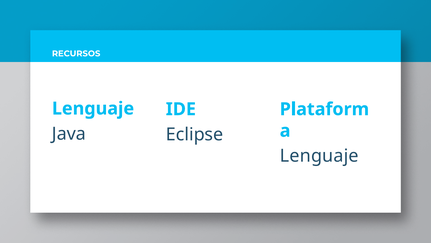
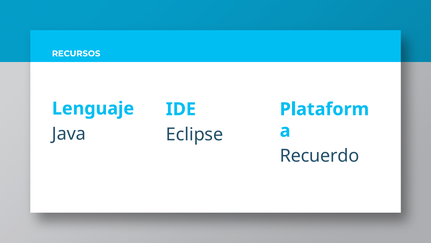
Lenguaje at (319, 156): Lenguaje -> Recuerdo
